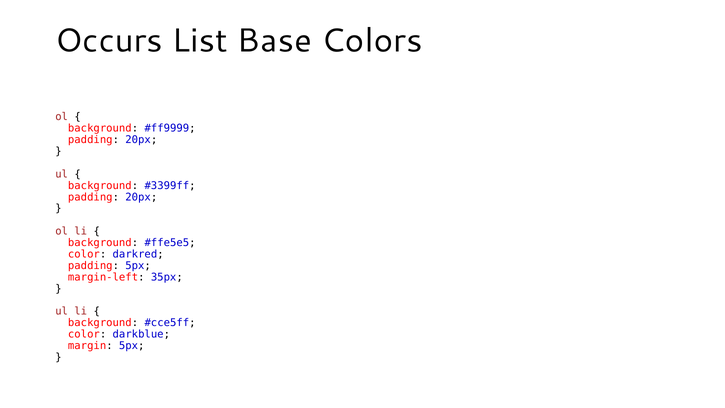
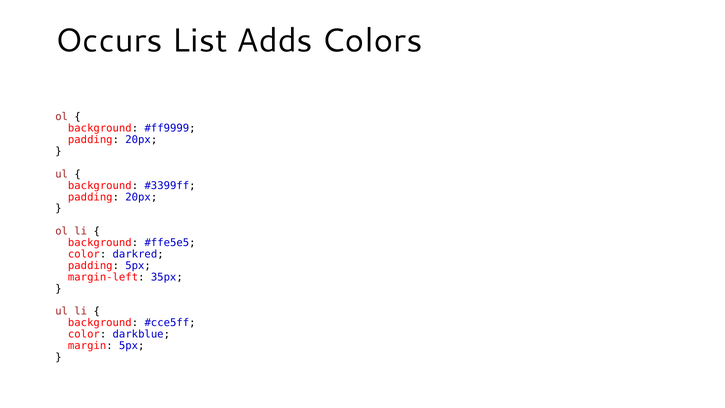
Base: Base -> Adds
